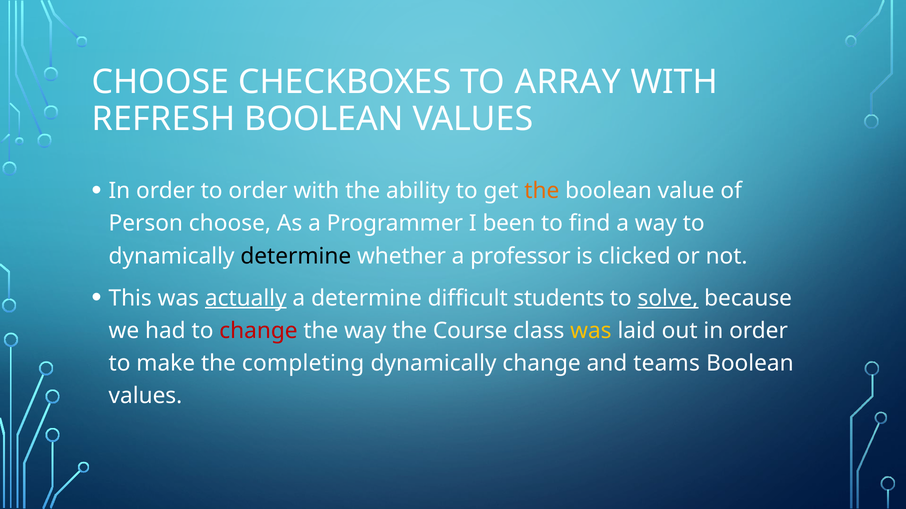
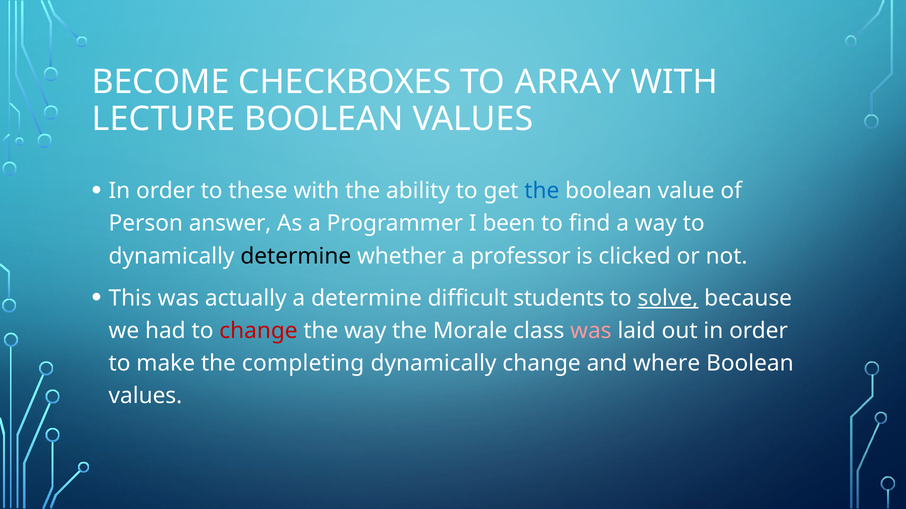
CHOOSE at (160, 82): CHOOSE -> BECOME
REFRESH: REFRESH -> LECTURE
to order: order -> these
the at (542, 191) colour: orange -> blue
Person choose: choose -> answer
actually underline: present -> none
Course: Course -> Morale
was at (591, 331) colour: yellow -> pink
teams: teams -> where
